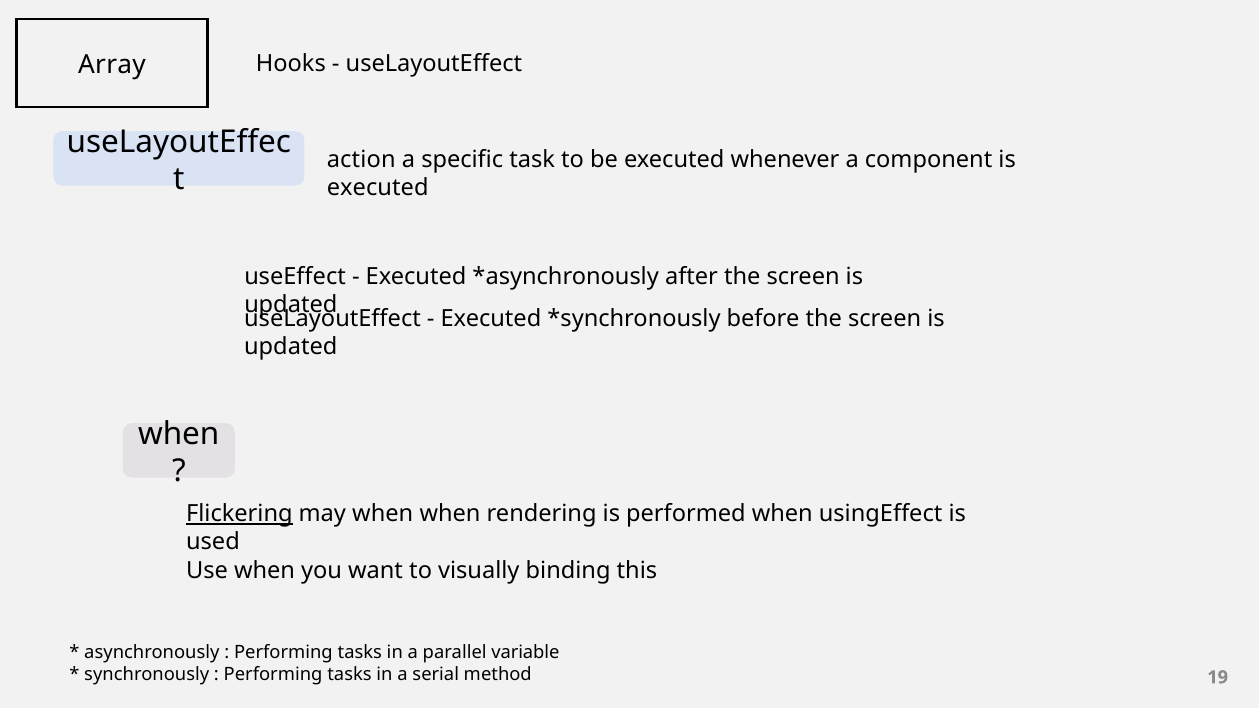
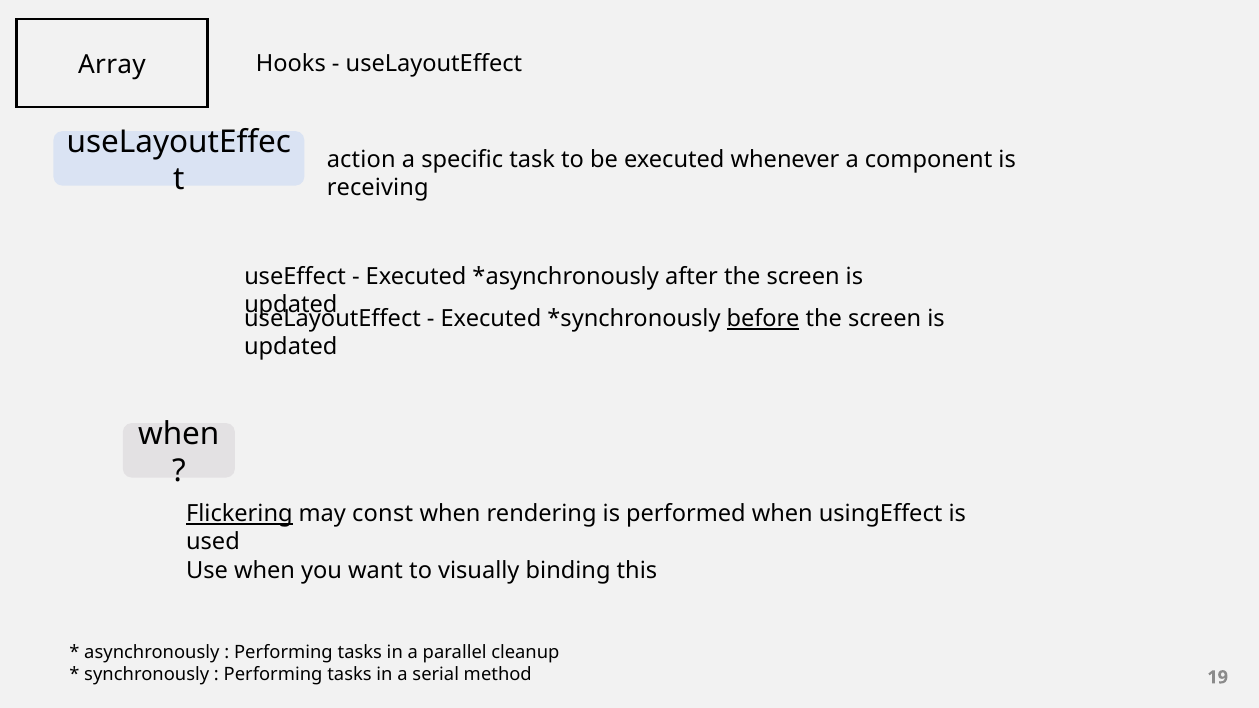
executed at (378, 188): executed -> receiving
before underline: none -> present
may when: when -> const
variable: variable -> cleanup
